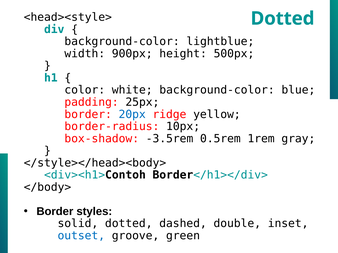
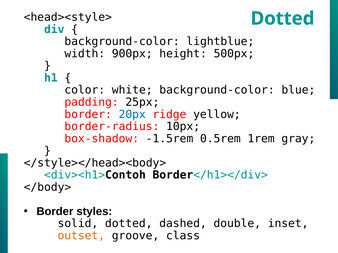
-3.5rem: -3.5rem -> -1.5rem
outset colour: blue -> orange
green: green -> class
